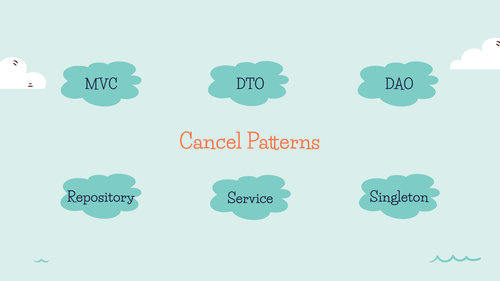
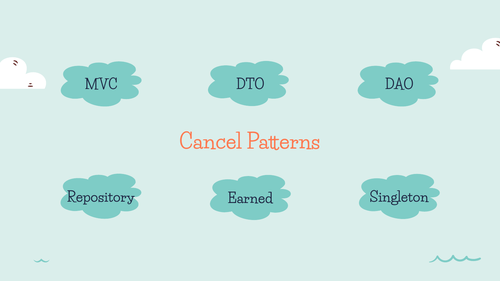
Service: Service -> Earned
